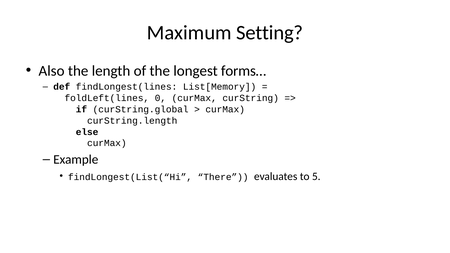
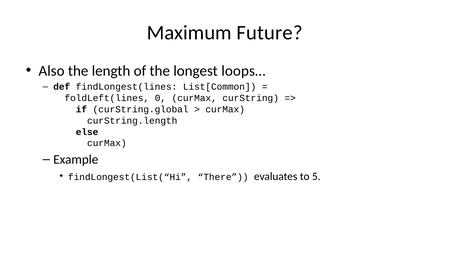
Setting: Setting -> Future
forms…: forms… -> loops…
List[Memory: List[Memory -> List[Common
